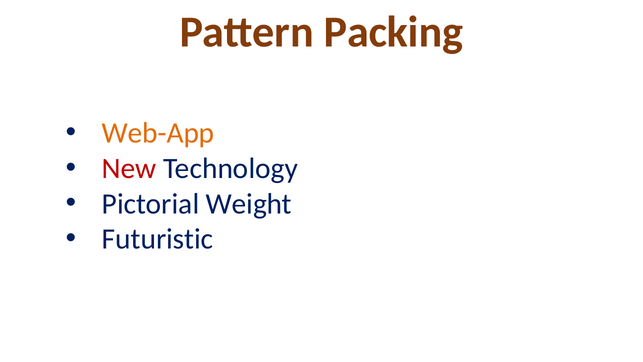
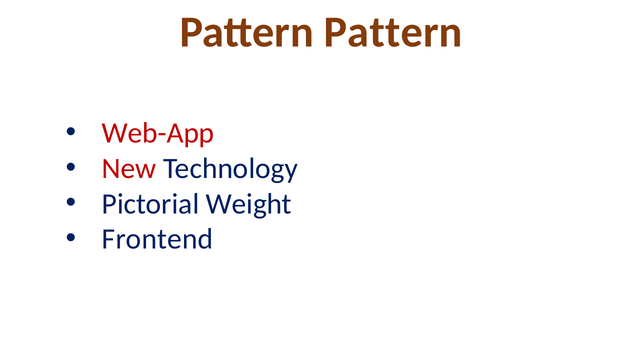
Pattern Packing: Packing -> Pattern
Web-App colour: orange -> red
Futuristic: Futuristic -> Frontend
